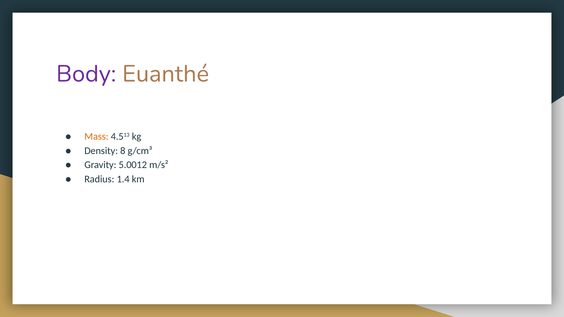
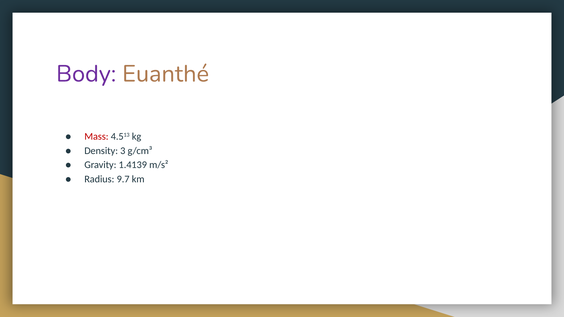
Mass colour: orange -> red
8: 8 -> 3
5.0012: 5.0012 -> 1.4139
1.4: 1.4 -> 9.7
